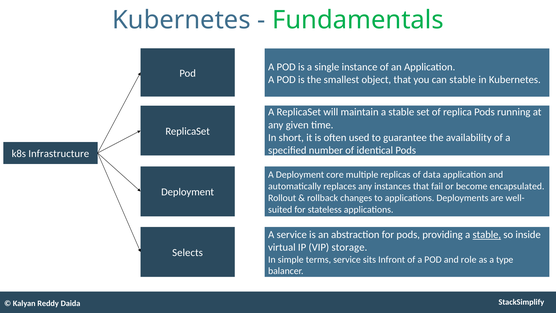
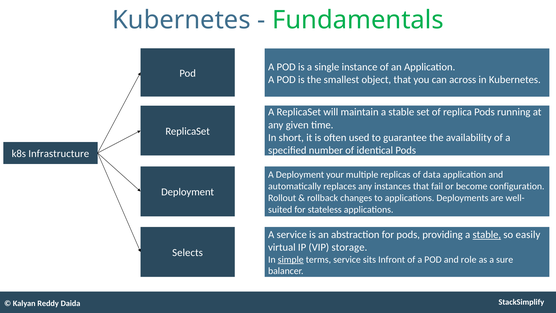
can stable: stable -> across
core: core -> your
encapsulated: encapsulated -> configuration
inside: inside -> easily
simple underline: none -> present
type: type -> sure
